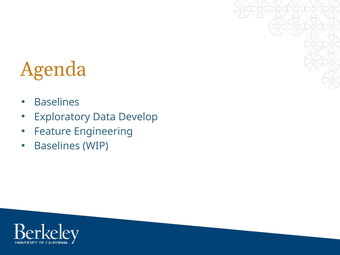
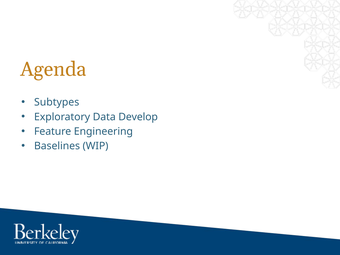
Baselines at (57, 102): Baselines -> Subtypes
